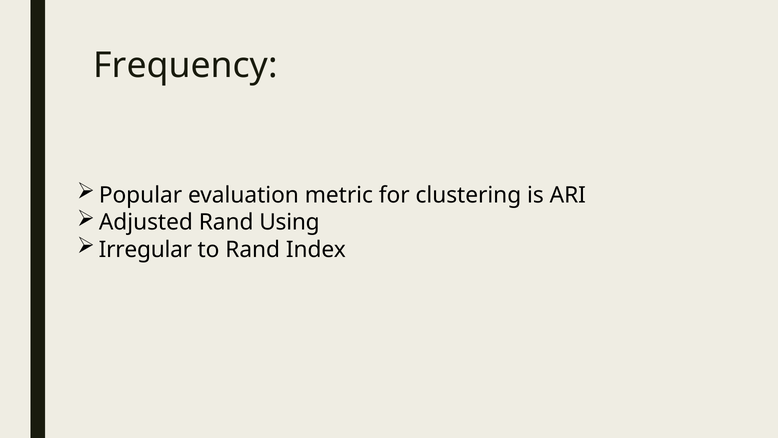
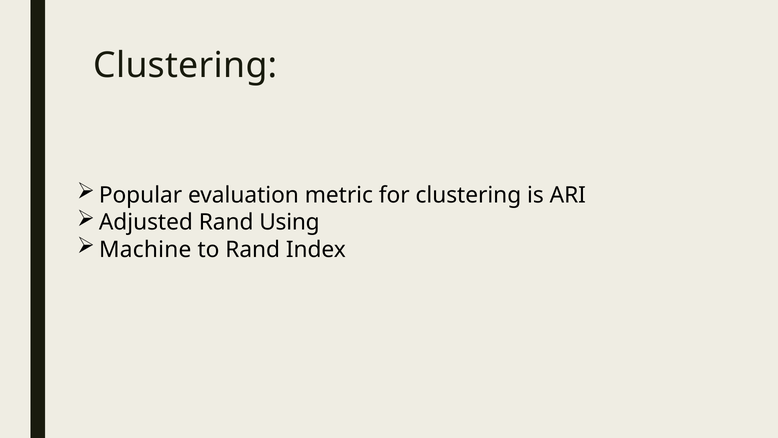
Frequency at (186, 65): Frequency -> Clustering
Irregular: Irregular -> Machine
